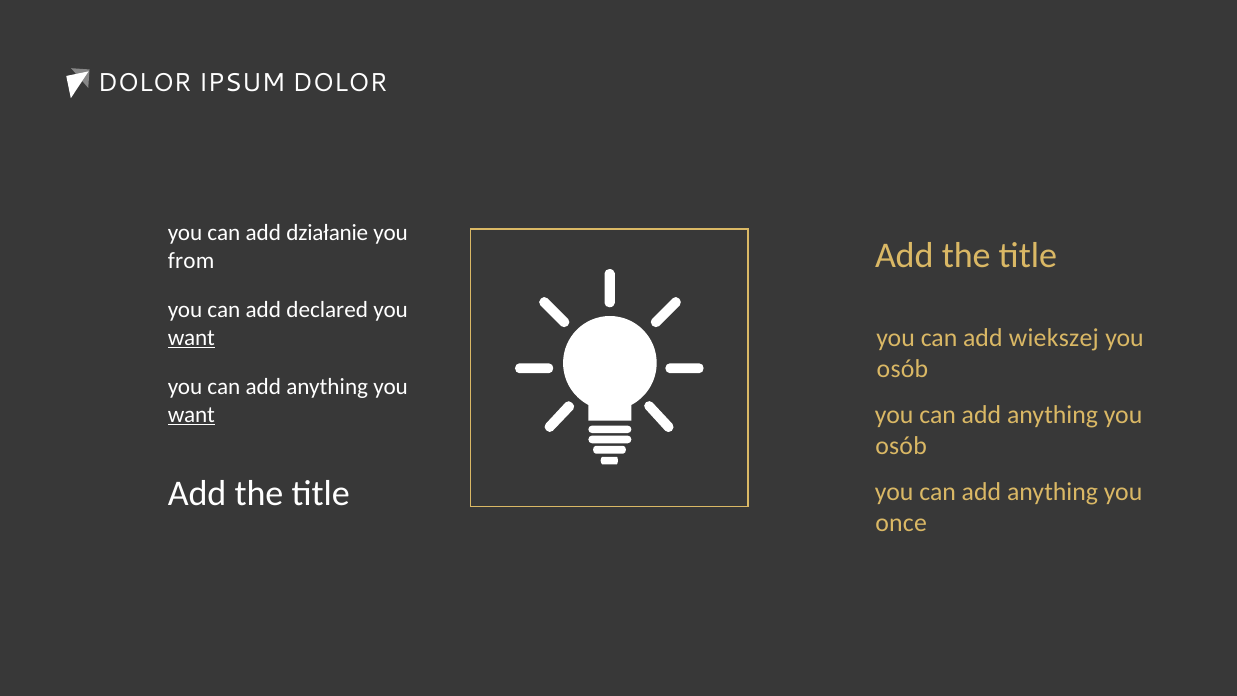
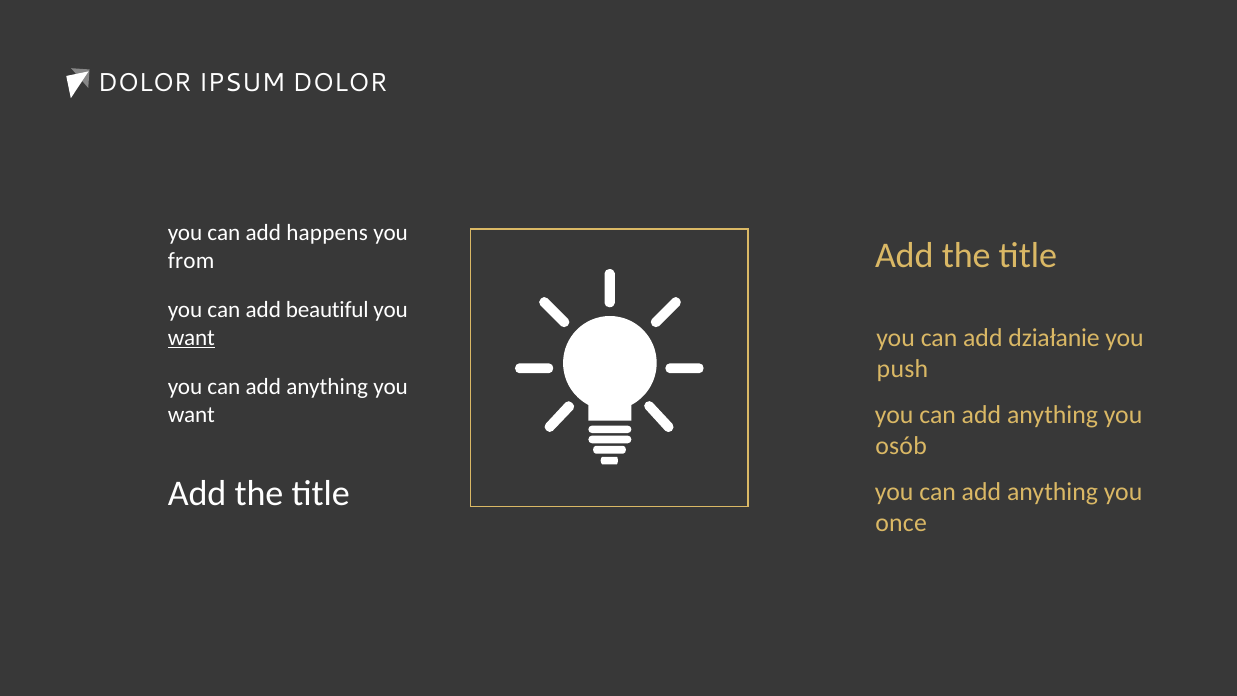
działanie: działanie -> happens
declared: declared -> beautiful
wiekszej: wiekszej -> działanie
osób at (902, 369): osób -> push
want at (191, 415) underline: present -> none
